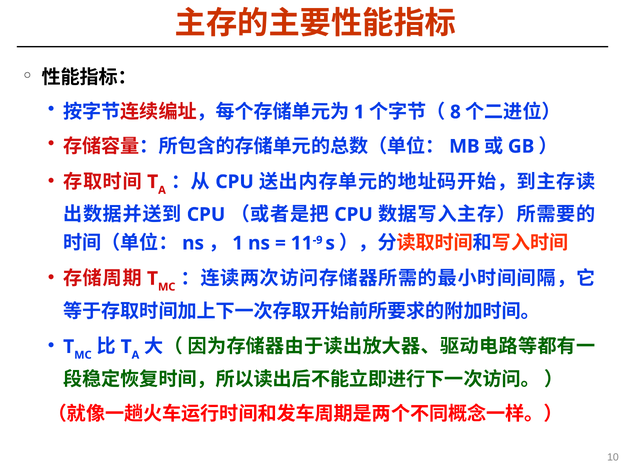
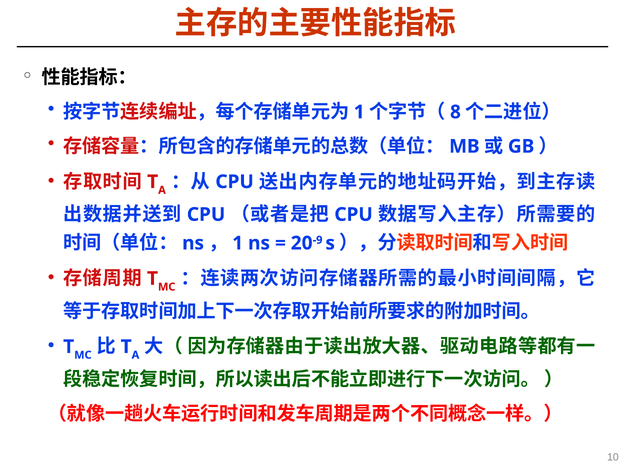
11: 11 -> 20
